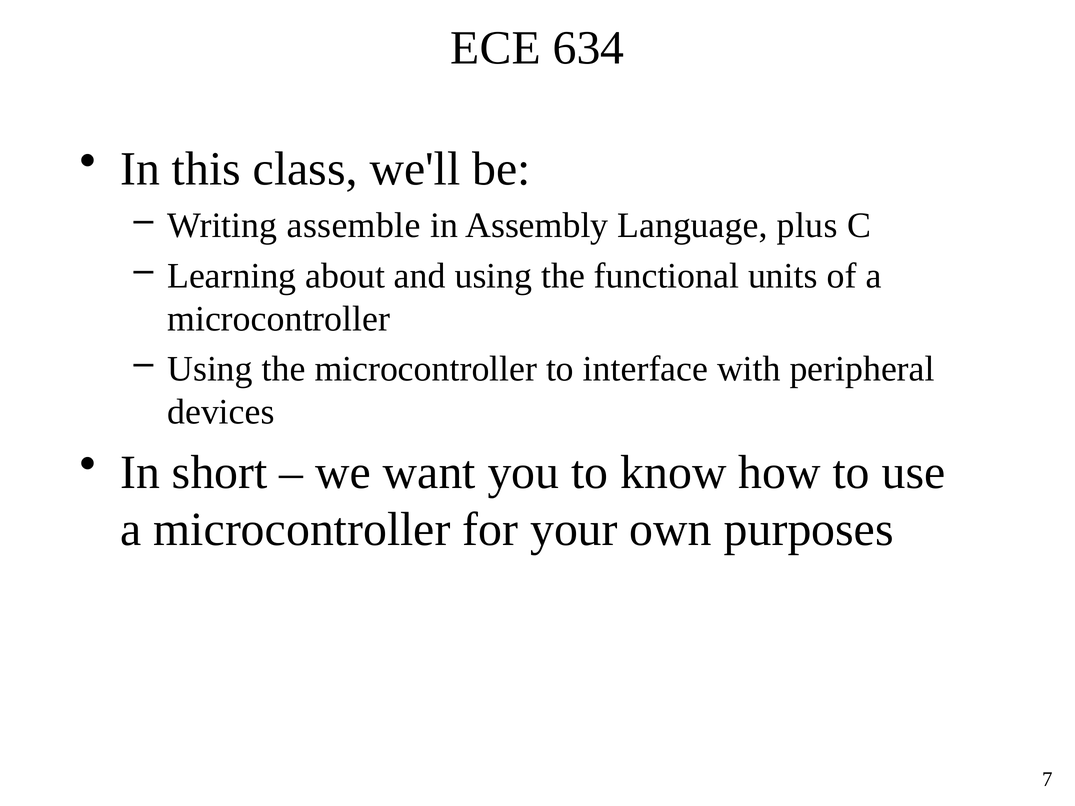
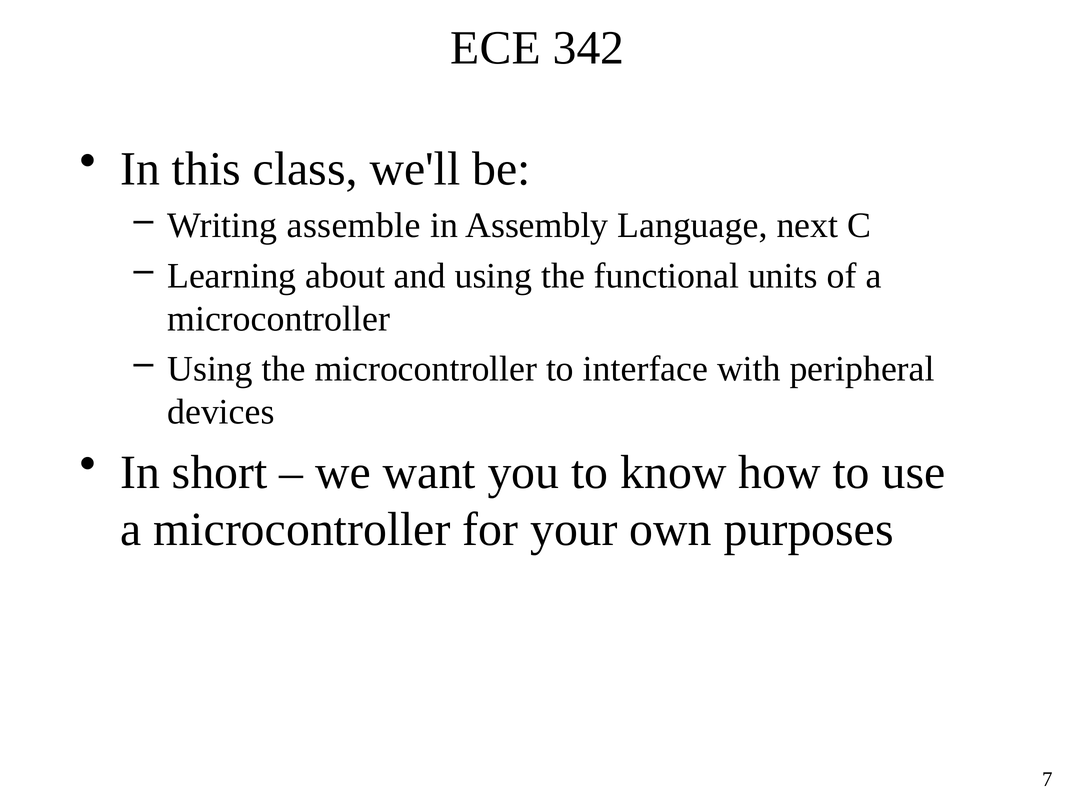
634: 634 -> 342
plus: plus -> next
